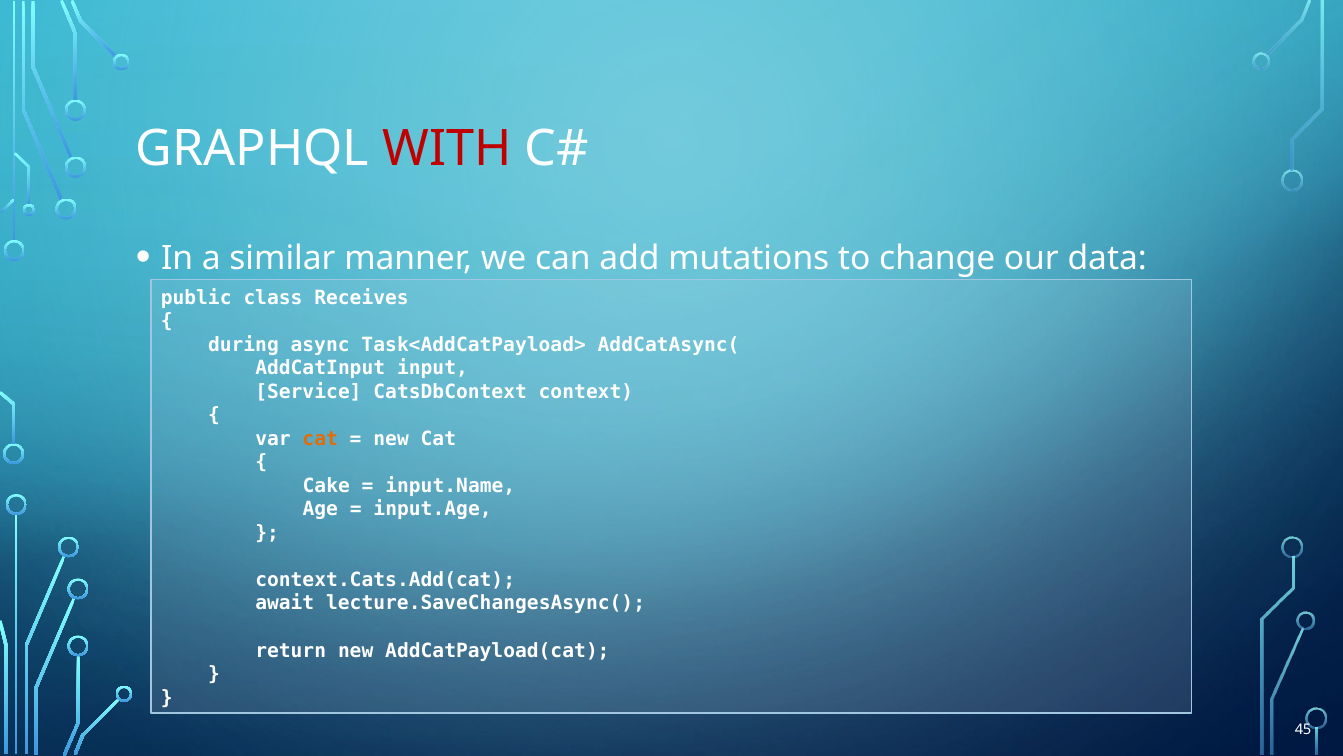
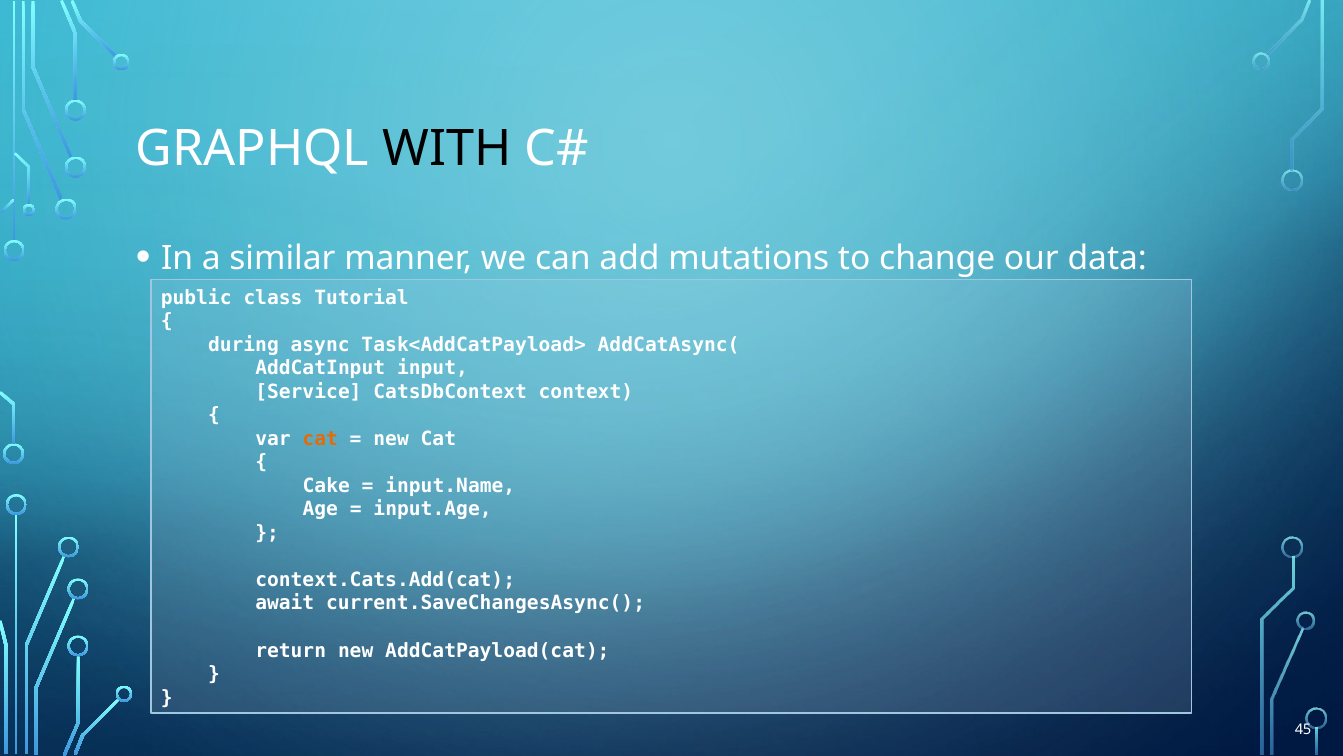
WITH colour: red -> black
Receives: Receives -> Tutorial
lecture.SaveChangesAsync(: lecture.SaveChangesAsync( -> current.SaveChangesAsync(
